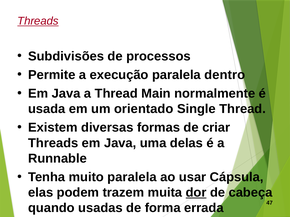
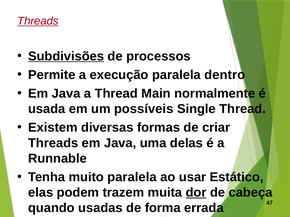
Subdivisões underline: none -> present
orientado: orientado -> possíveis
Cápsula: Cápsula -> Estático
